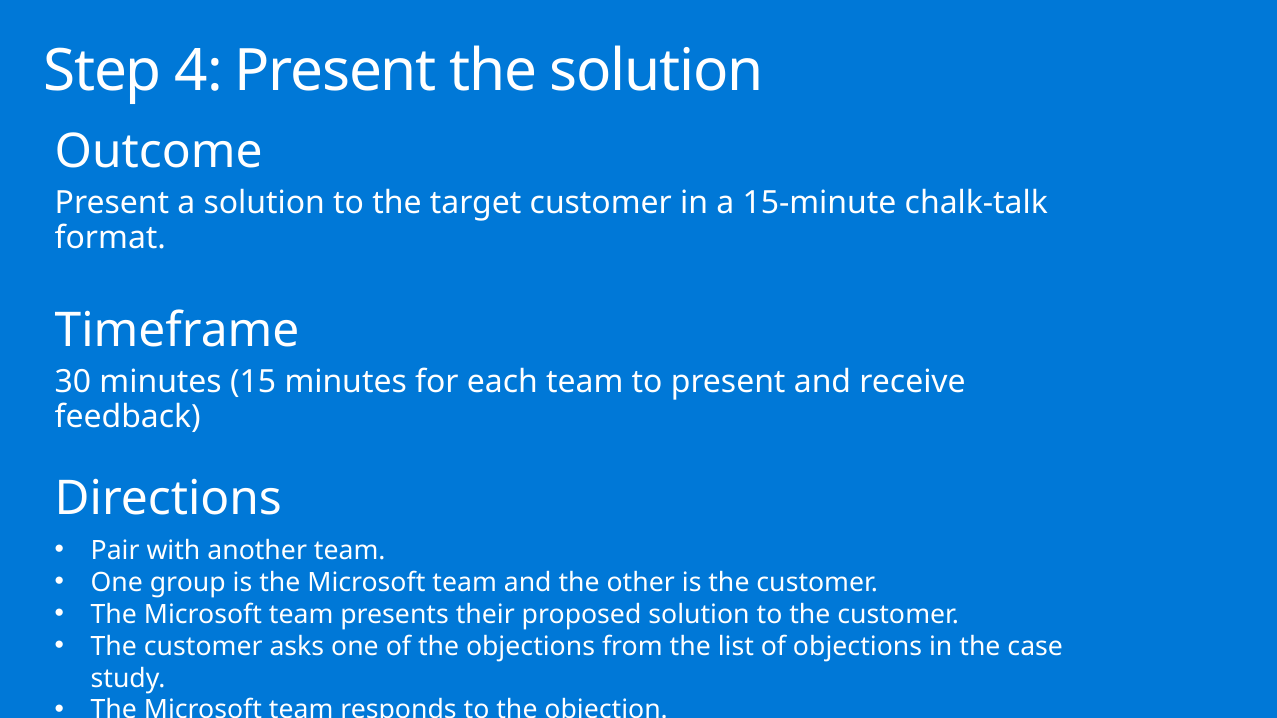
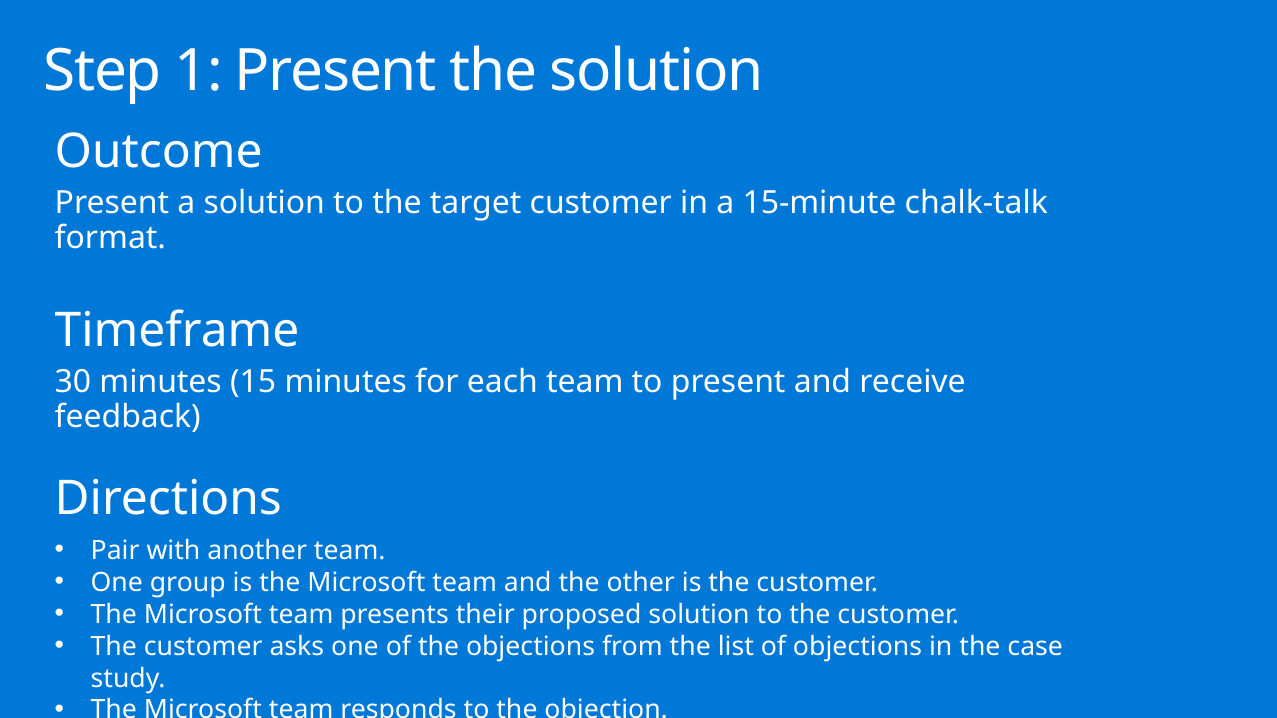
4: 4 -> 1
